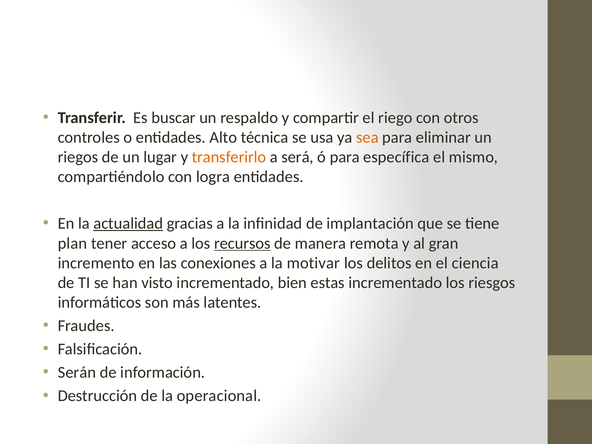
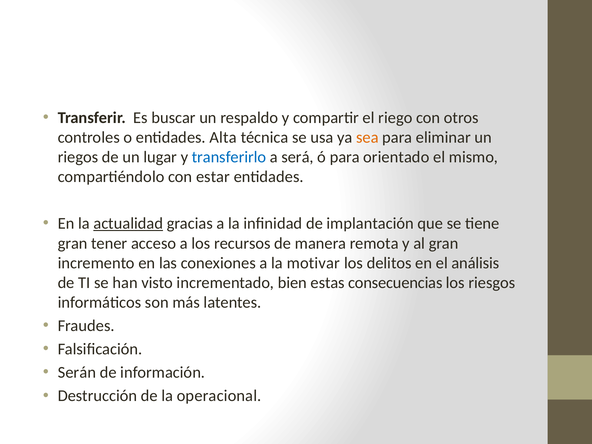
Alto: Alto -> Alta
transferirlo colour: orange -> blue
específica: específica -> orientado
logra: logra -> estar
plan at (73, 243): plan -> gran
recursos underline: present -> none
ciencia: ciencia -> análisis
estas incrementado: incrementado -> consecuencias
